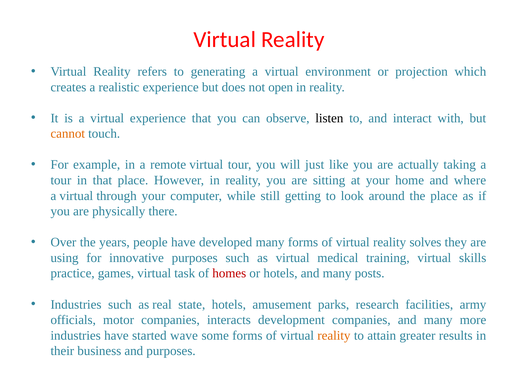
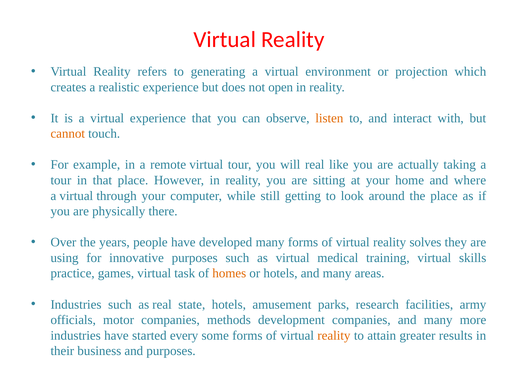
listen colour: black -> orange
will just: just -> real
homes colour: red -> orange
posts: posts -> areas
interacts: interacts -> methods
wave: wave -> every
